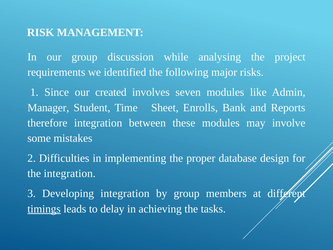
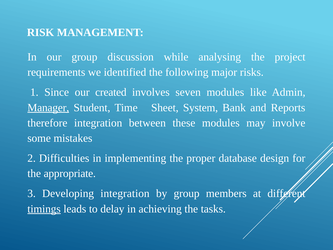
Manager underline: none -> present
Enrolls: Enrolls -> System
the integration: integration -> appropriate
